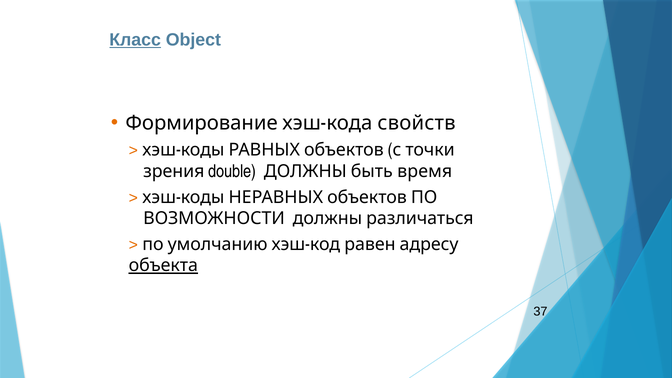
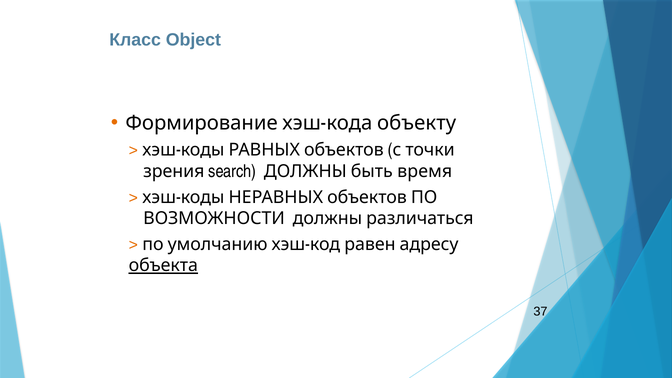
Класс underline: present -> none
свойств: свойств -> объекту
double: double -> search
